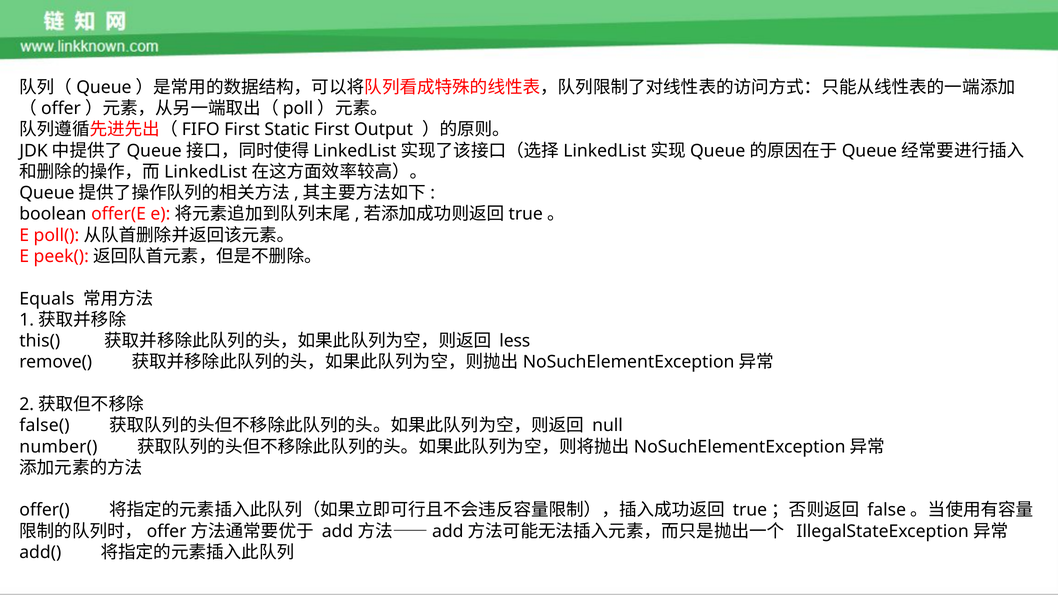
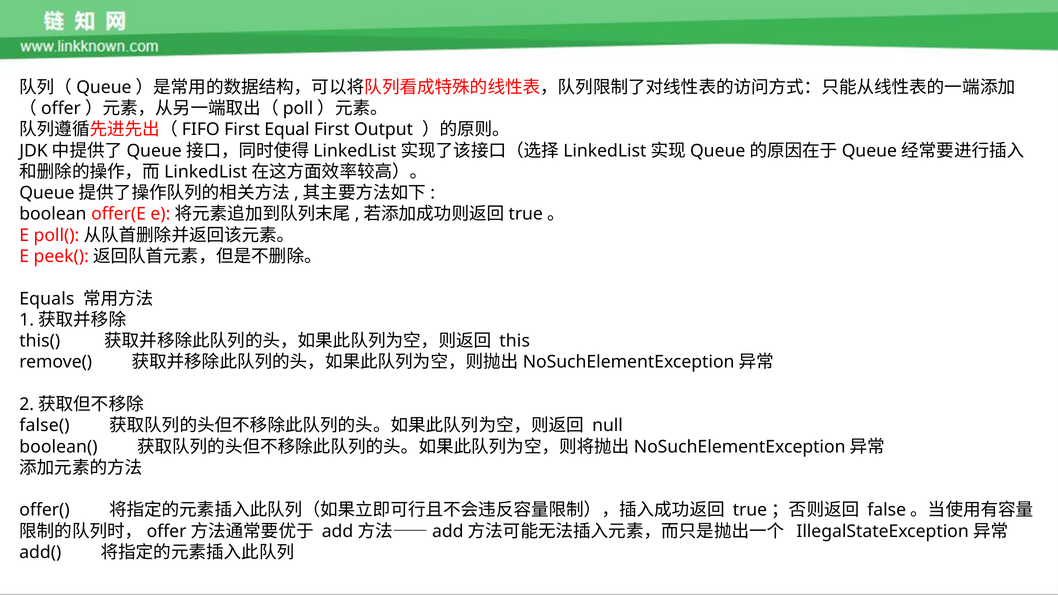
Static: Static -> Equal
less: less -> this
number(: number( -> boolean(
